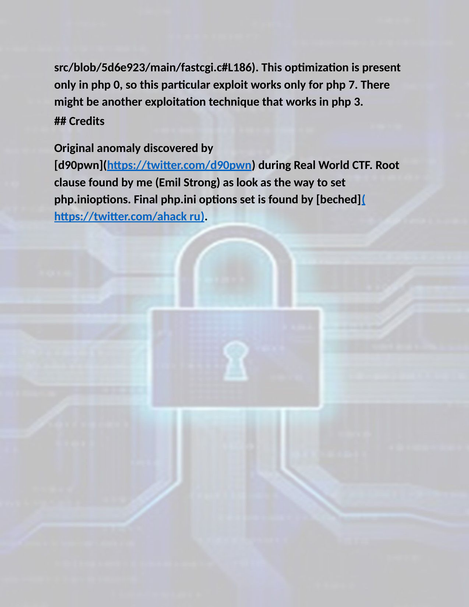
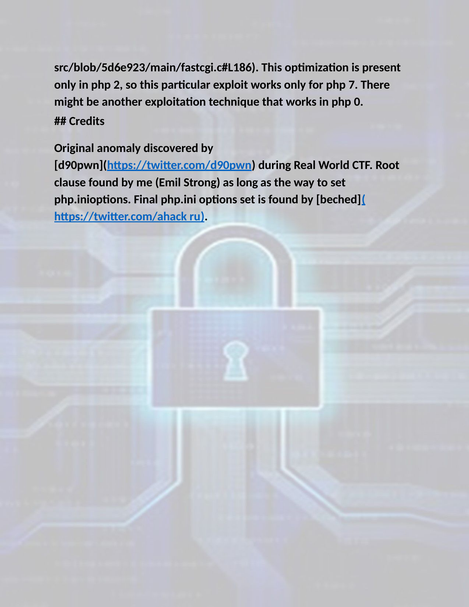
0: 0 -> 2
3: 3 -> 0
look: look -> long
